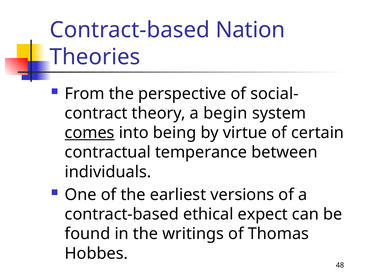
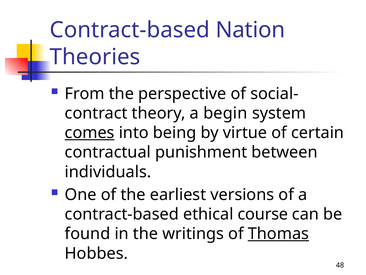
temperance: temperance -> punishment
expect: expect -> course
Thomas underline: none -> present
